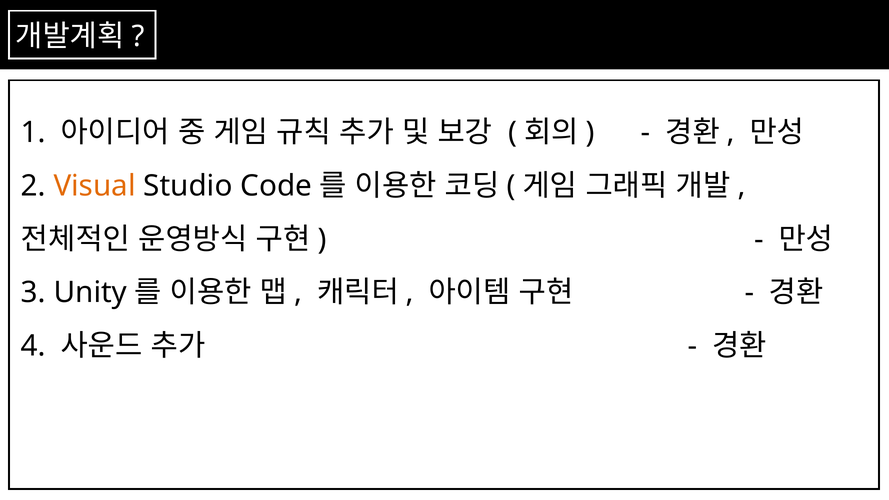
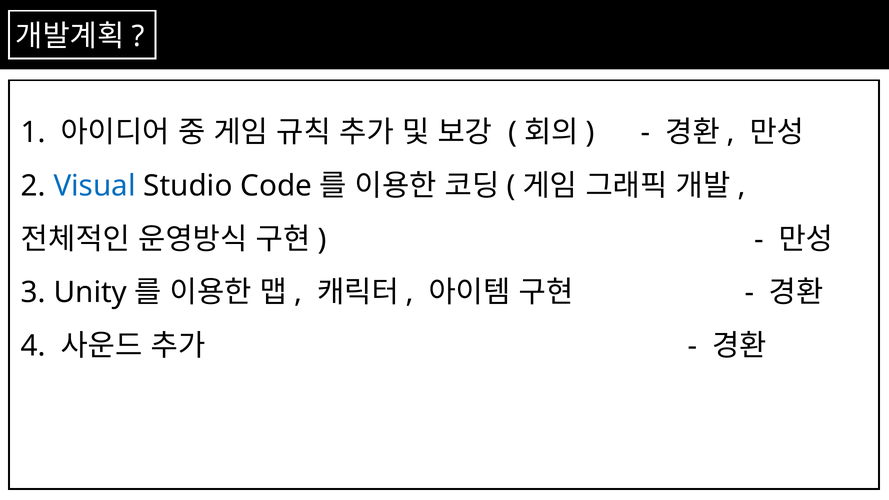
Visual colour: orange -> blue
